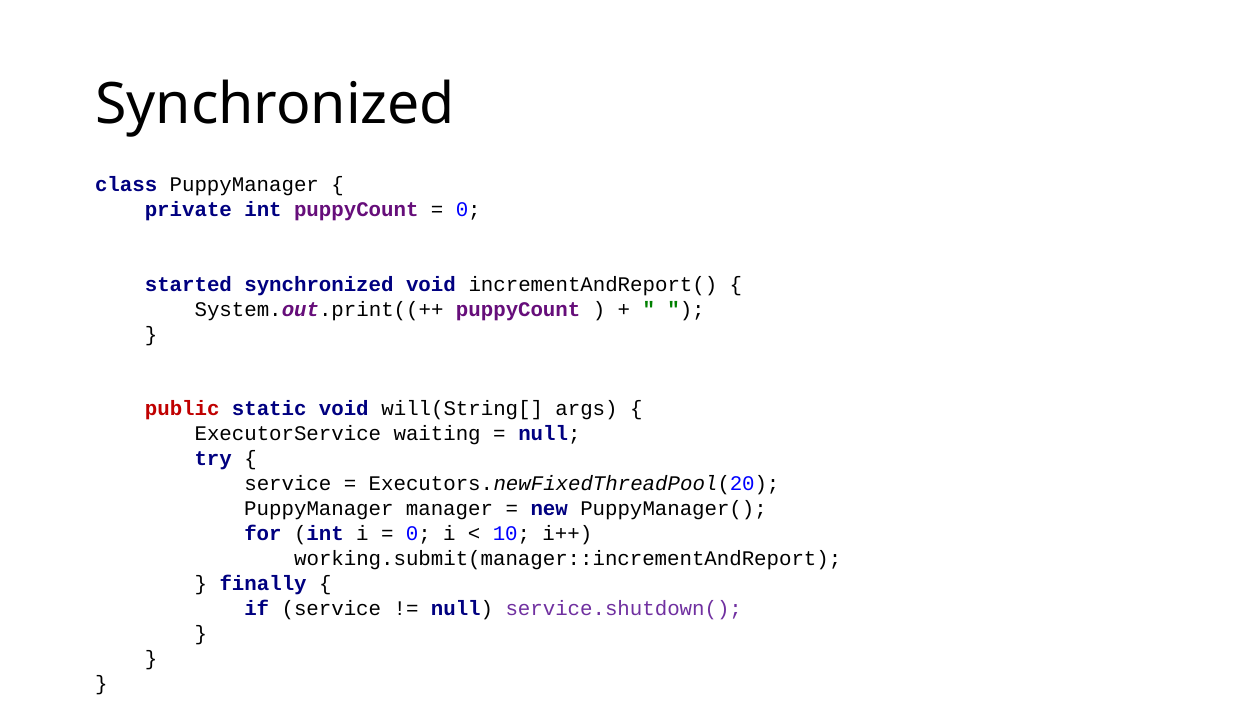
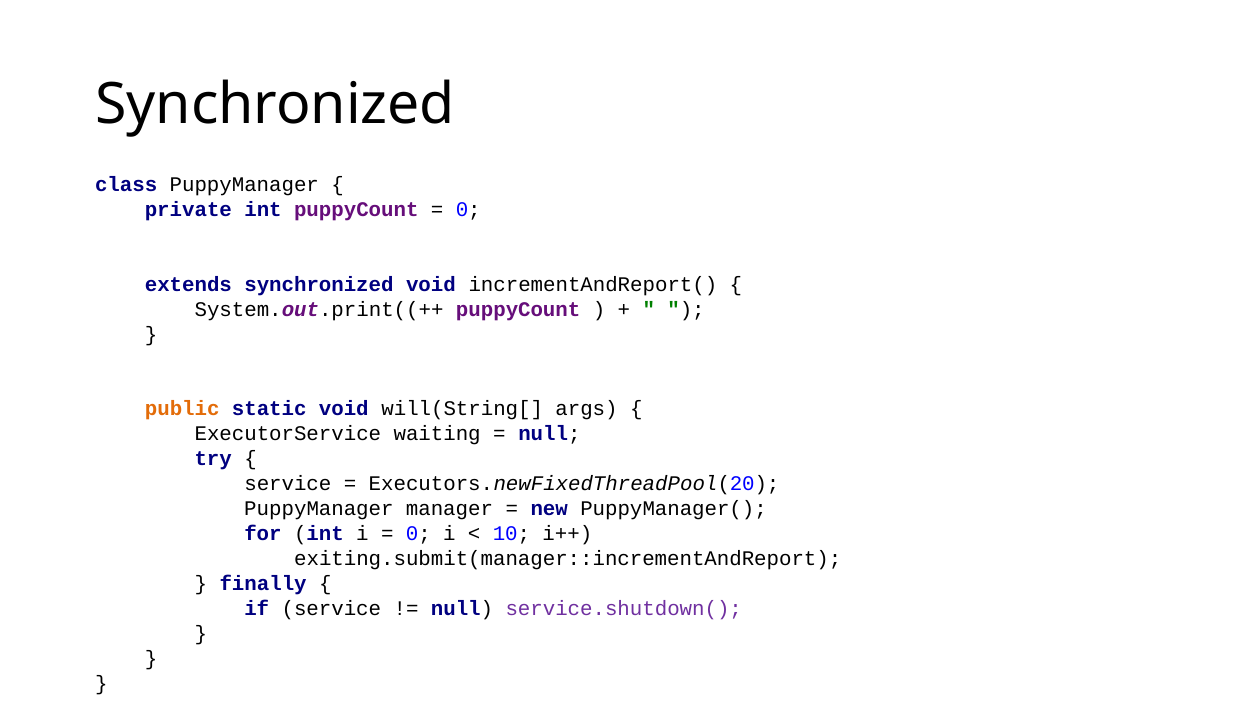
started: started -> extends
public colour: red -> orange
working.submit(manager::incrementAndReport: working.submit(manager::incrementAndReport -> exiting.submit(manager::incrementAndReport
